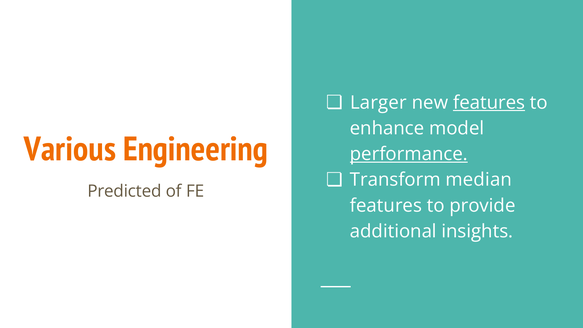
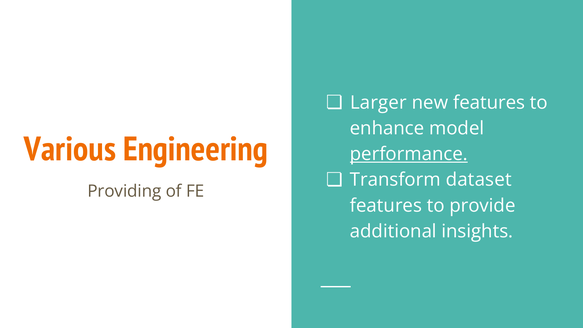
features at (489, 103) underline: present -> none
median: median -> dataset
Predicted: Predicted -> Providing
